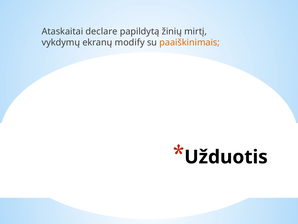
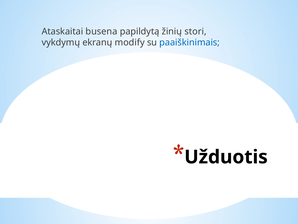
declare: declare -> busena
mirtį: mirtį -> stori
paaiškinimais colour: orange -> blue
